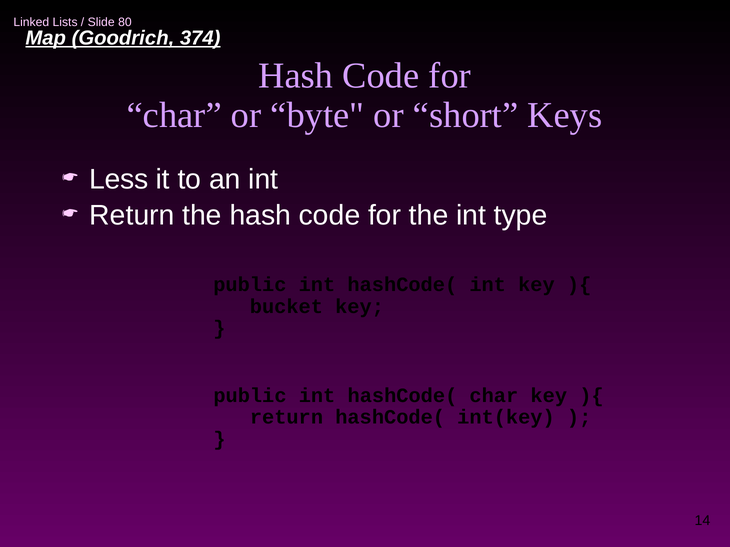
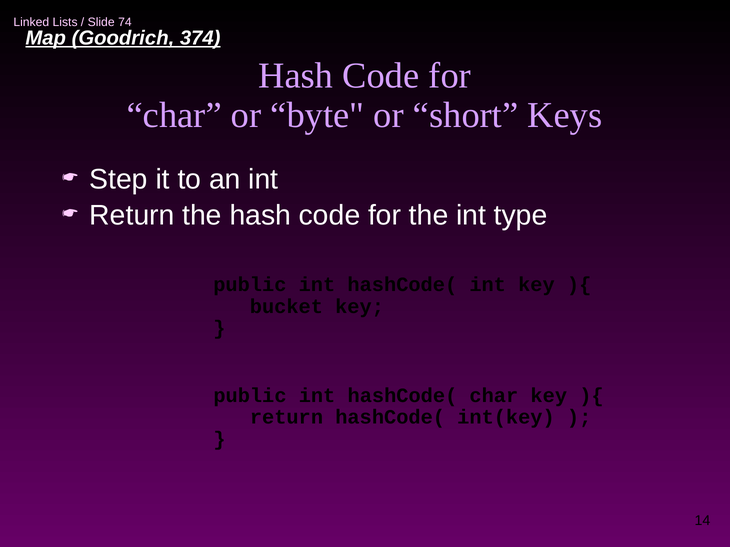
80: 80 -> 74
Less: Less -> Step
